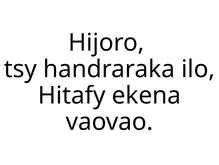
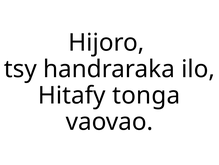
ekena: ekena -> tonga
